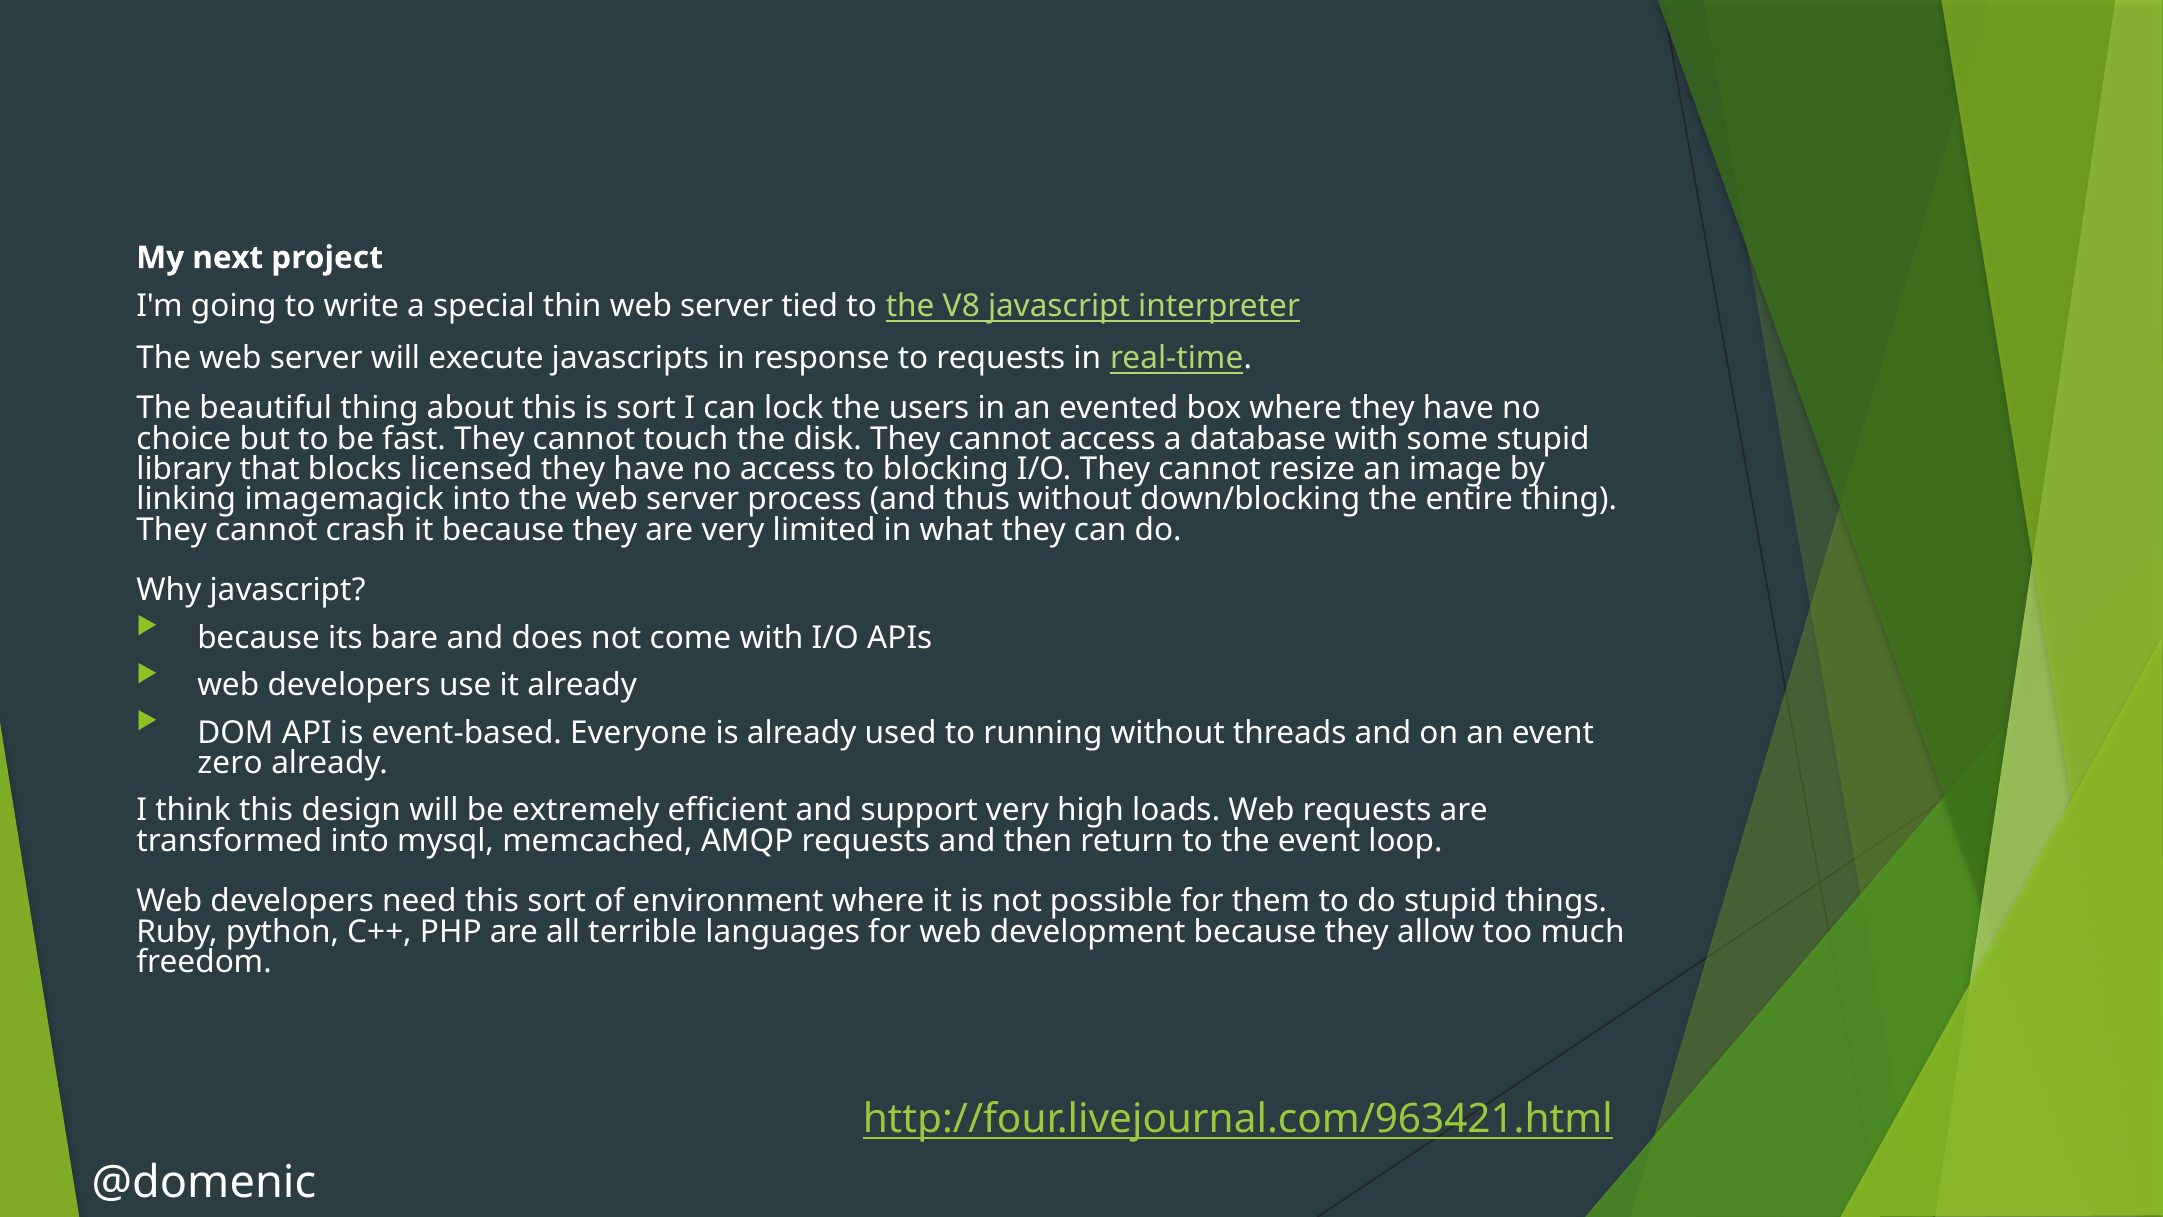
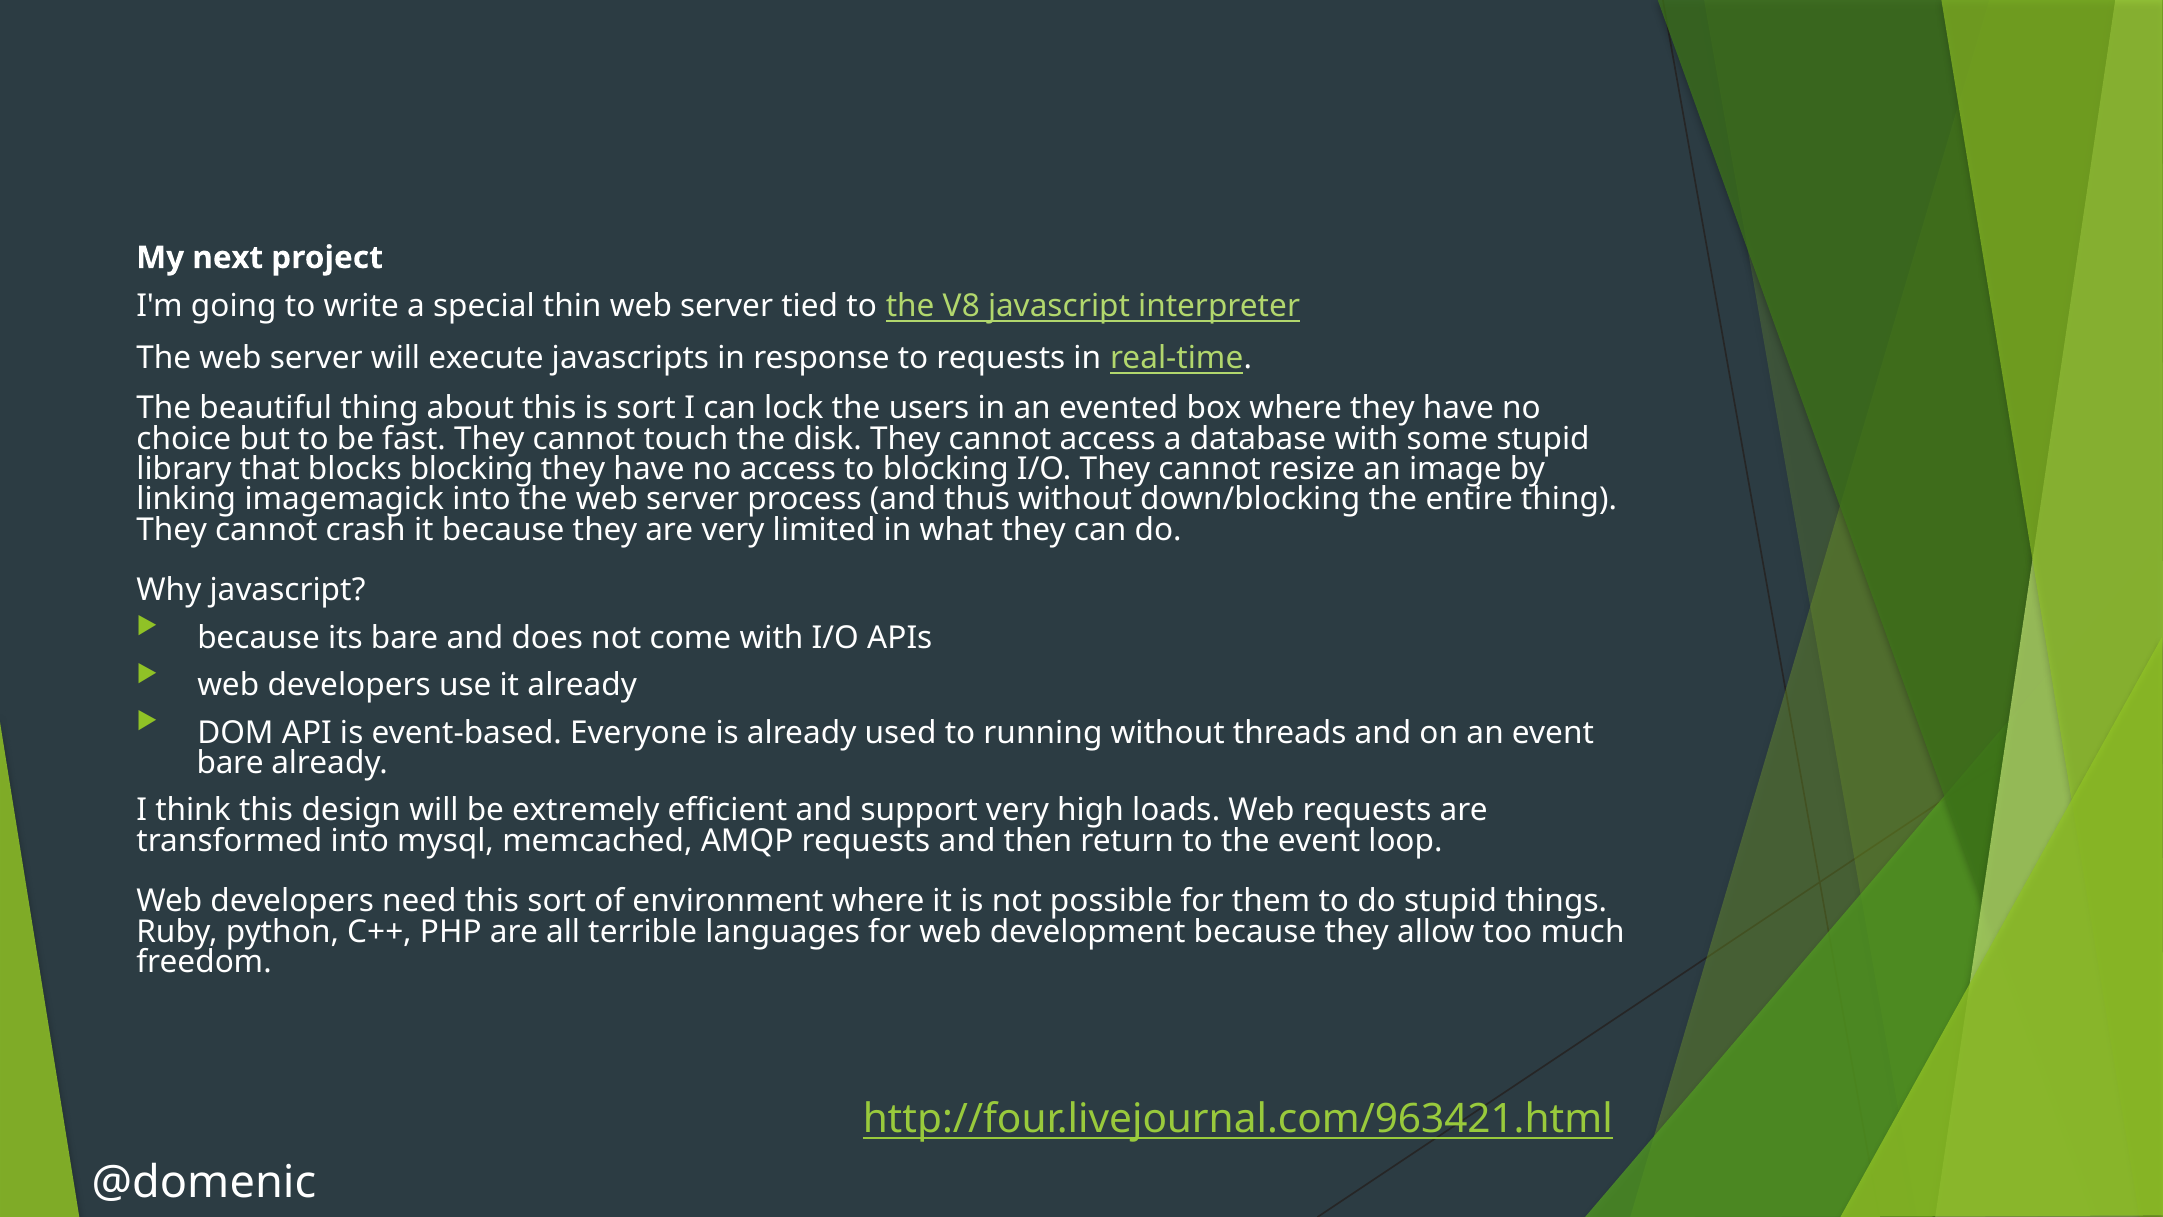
blocks licensed: licensed -> blocking
zero at (230, 763): zero -> bare
